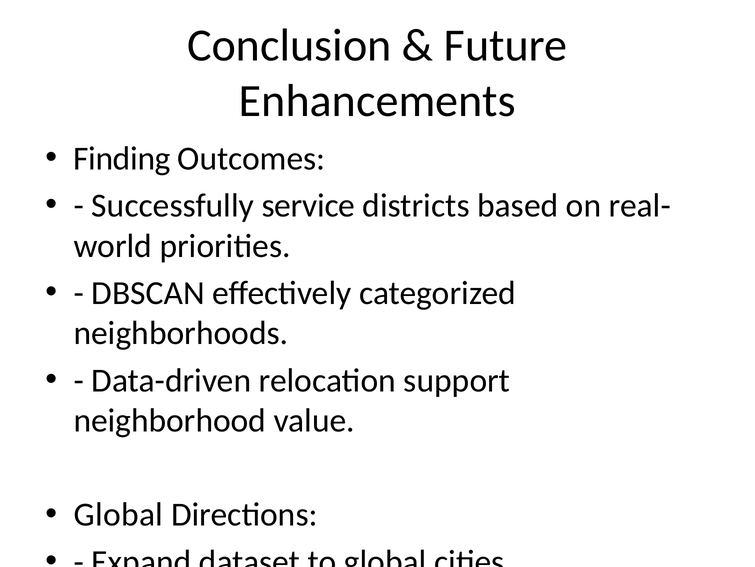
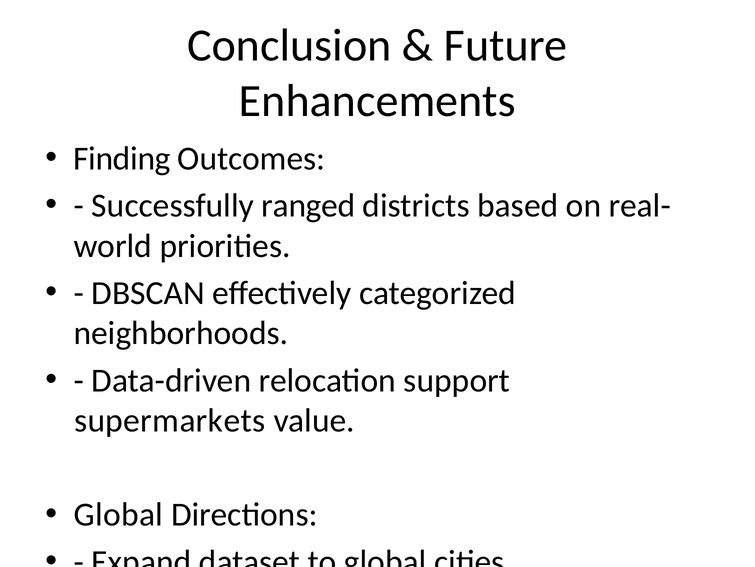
service: service -> ranged
neighborhood: neighborhood -> supermarkets
